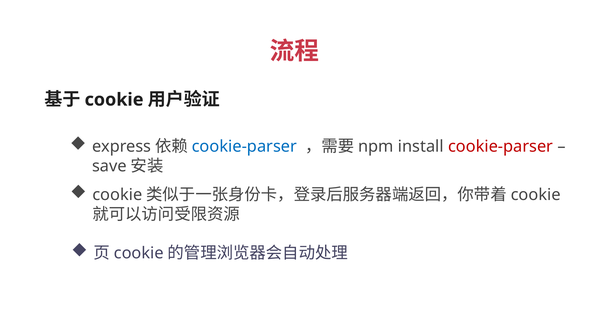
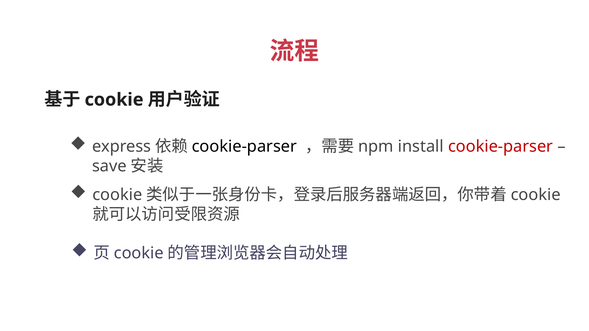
cookie-parser at (244, 147) colour: blue -> black
